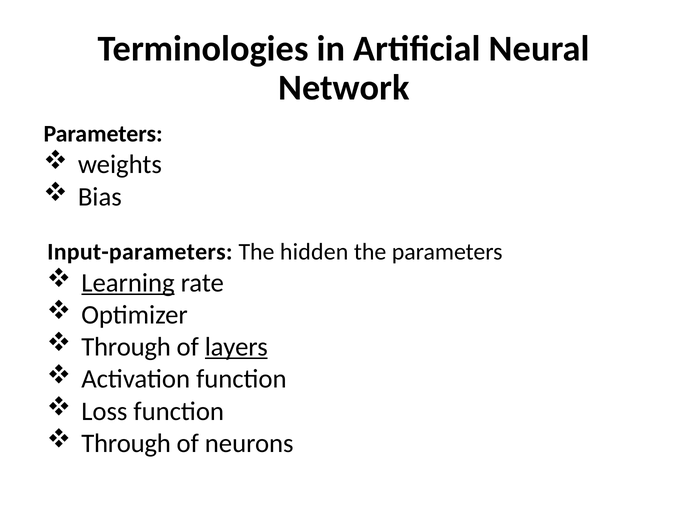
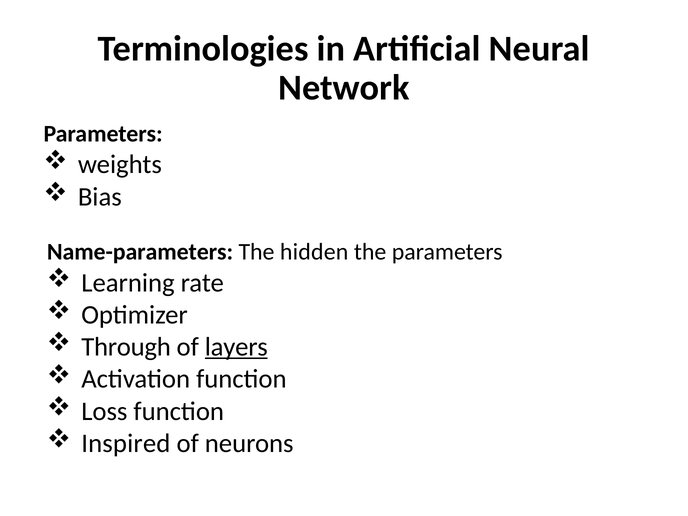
Input-parameters: Input-parameters -> Name-parameters
Learning underline: present -> none
Through at (126, 443): Through -> Inspired
